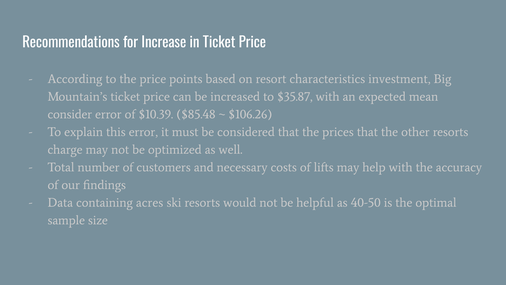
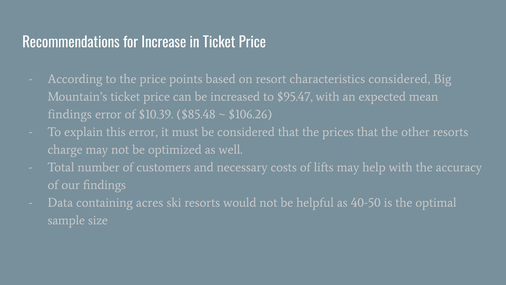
characteristics investment: investment -> considered
$35.87: $35.87 -> $95.47
consider at (70, 114): consider -> findings
